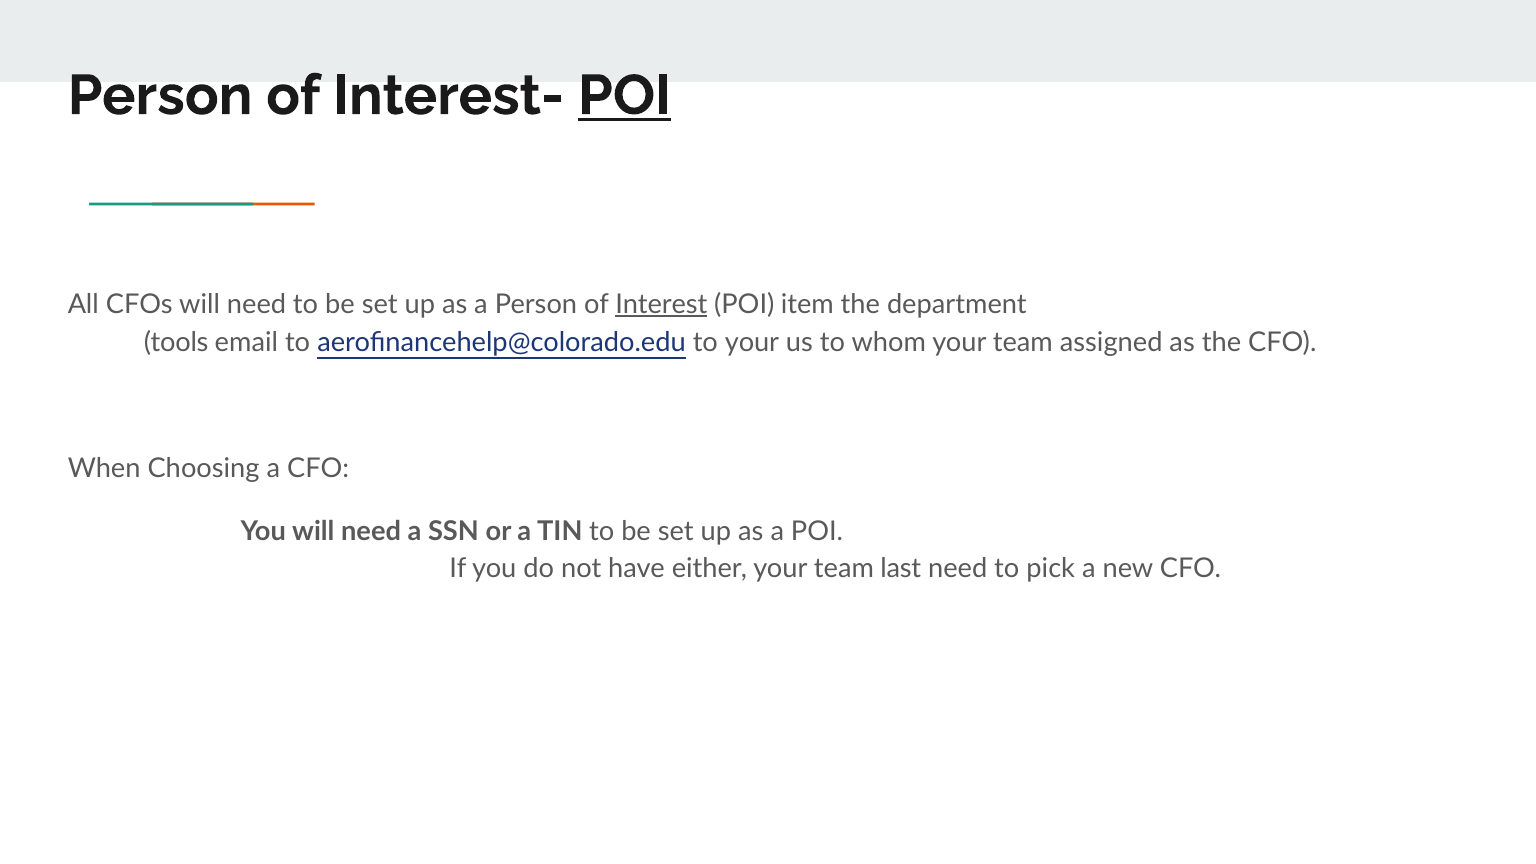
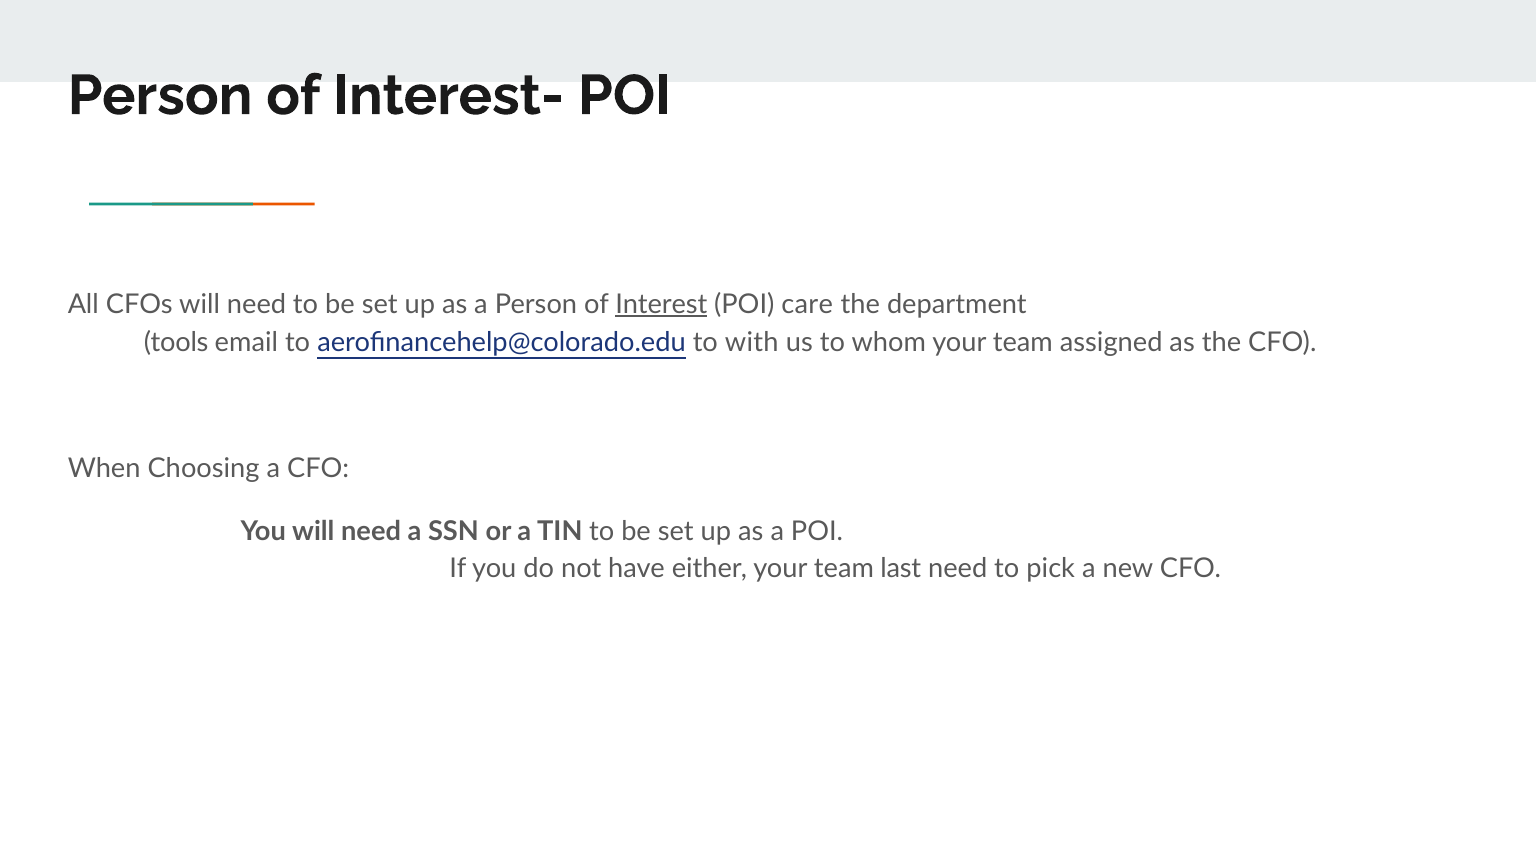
POI at (625, 96) underline: present -> none
item: item -> care
to your: your -> with
